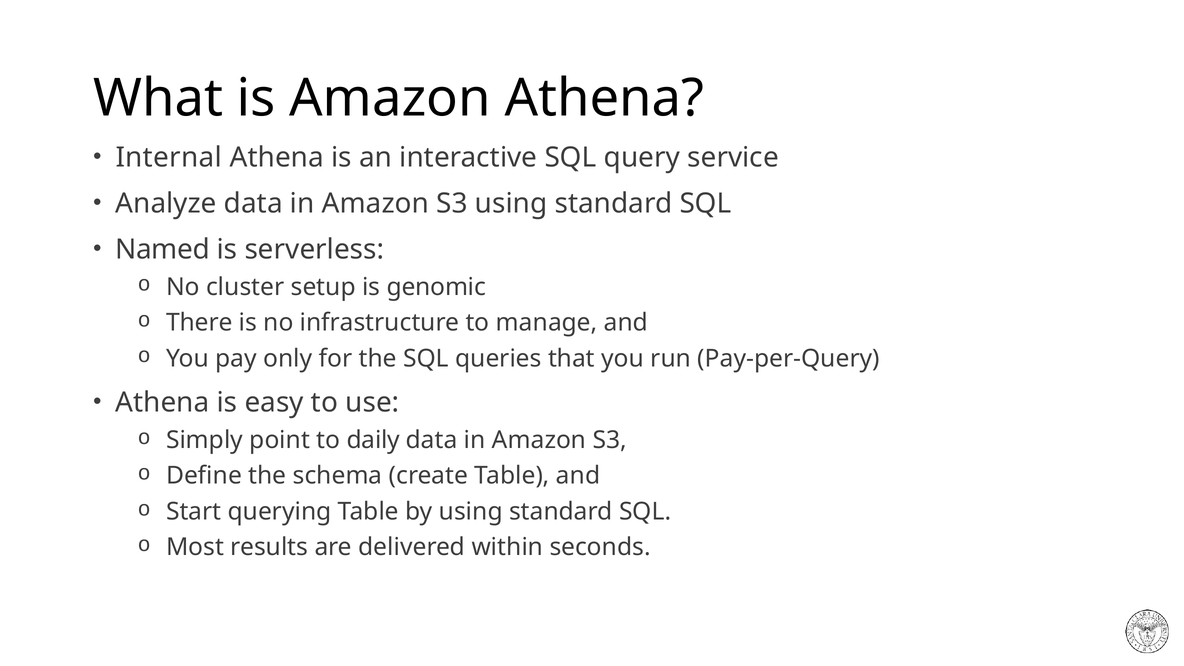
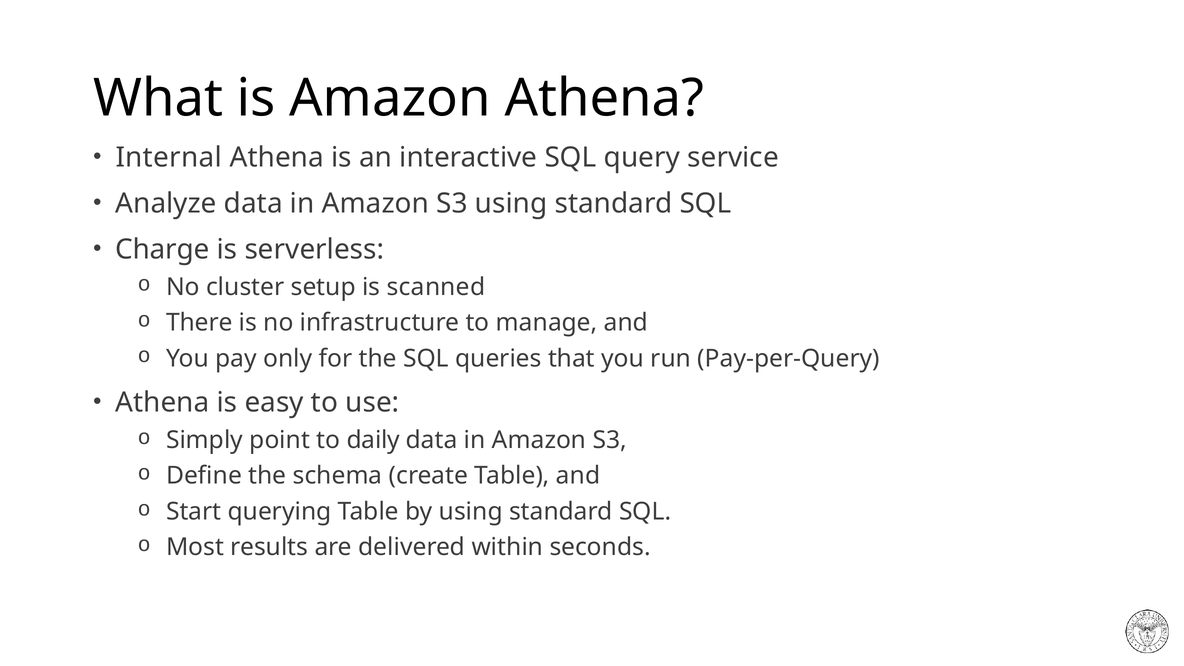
Named: Named -> Charge
genomic: genomic -> scanned
